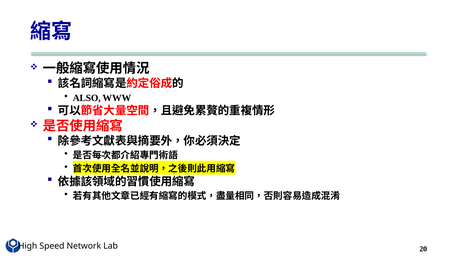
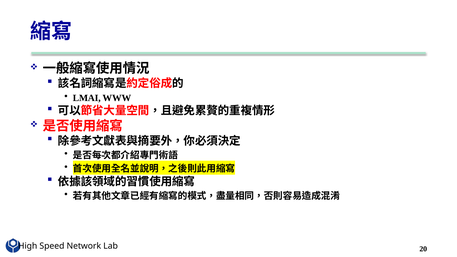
ALSO: ALSO -> LMAI
